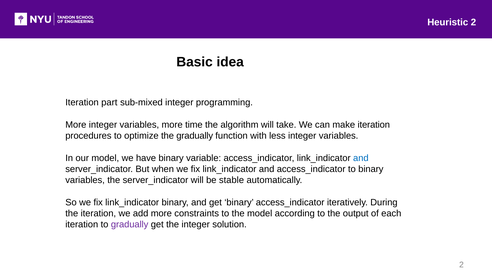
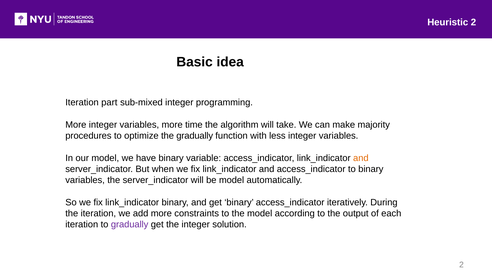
make iteration: iteration -> majority
and at (361, 158) colour: blue -> orange
be stable: stable -> model
